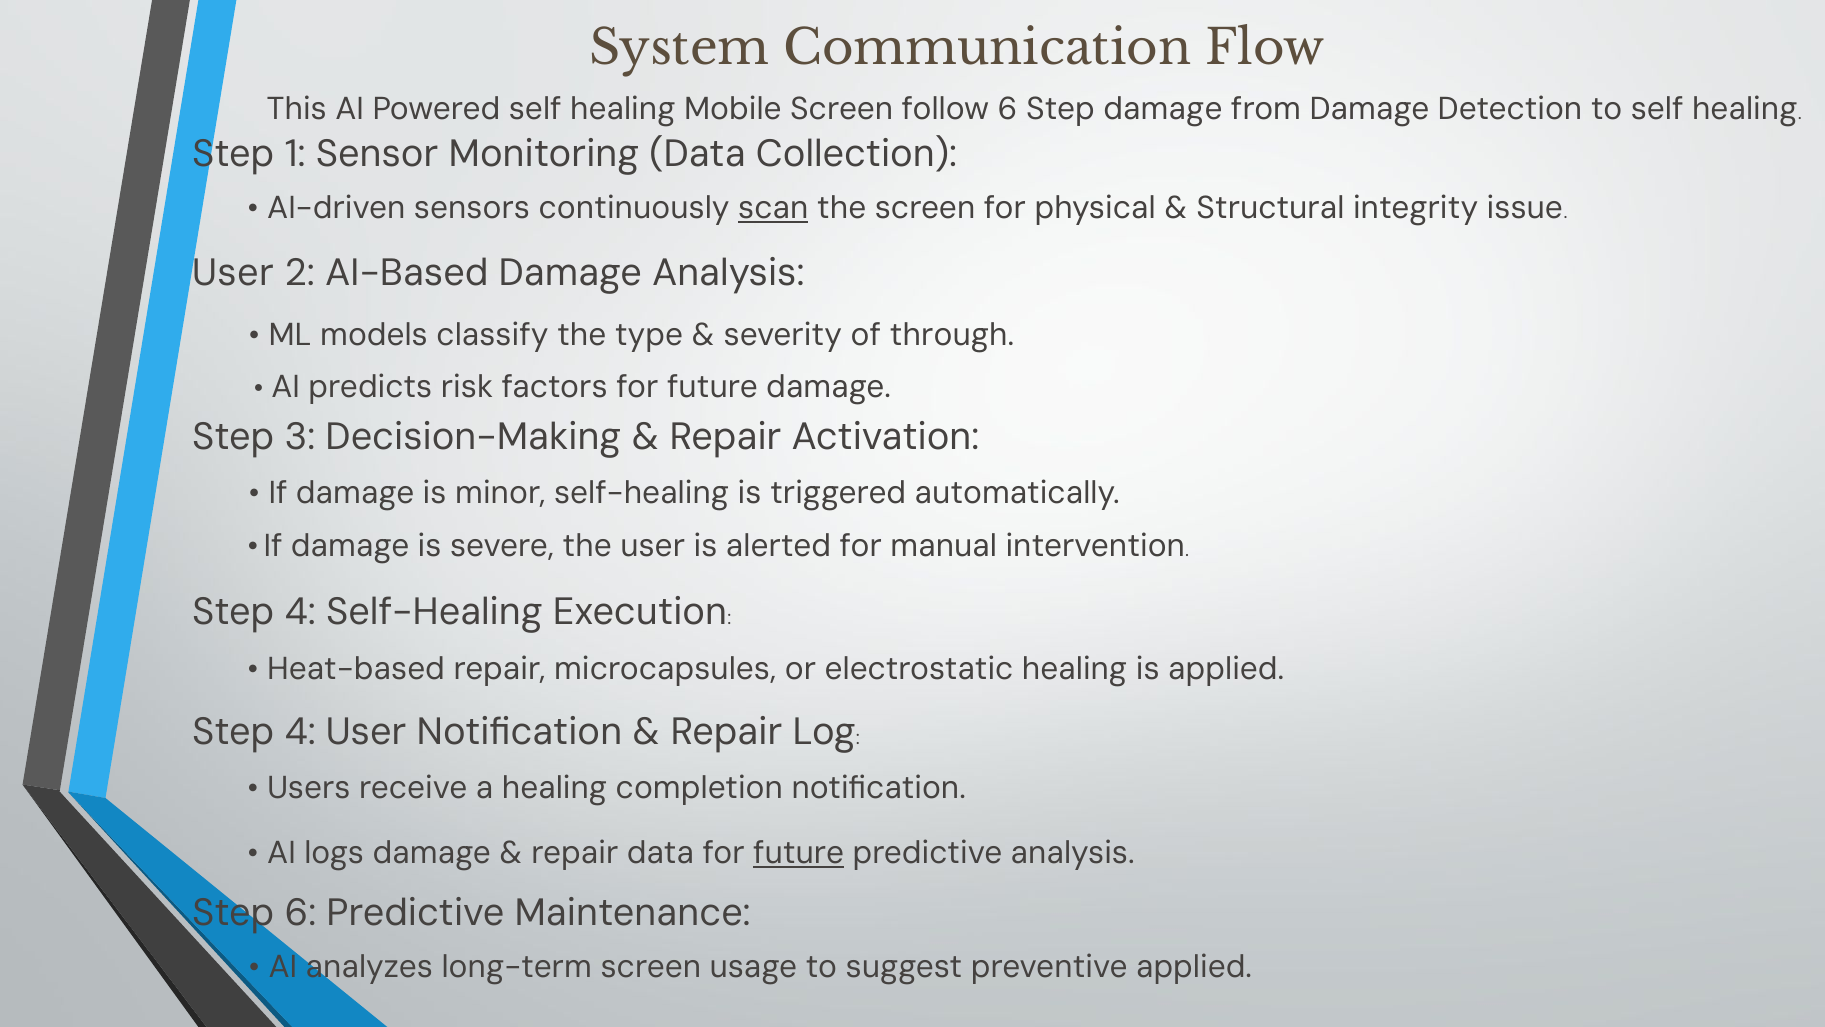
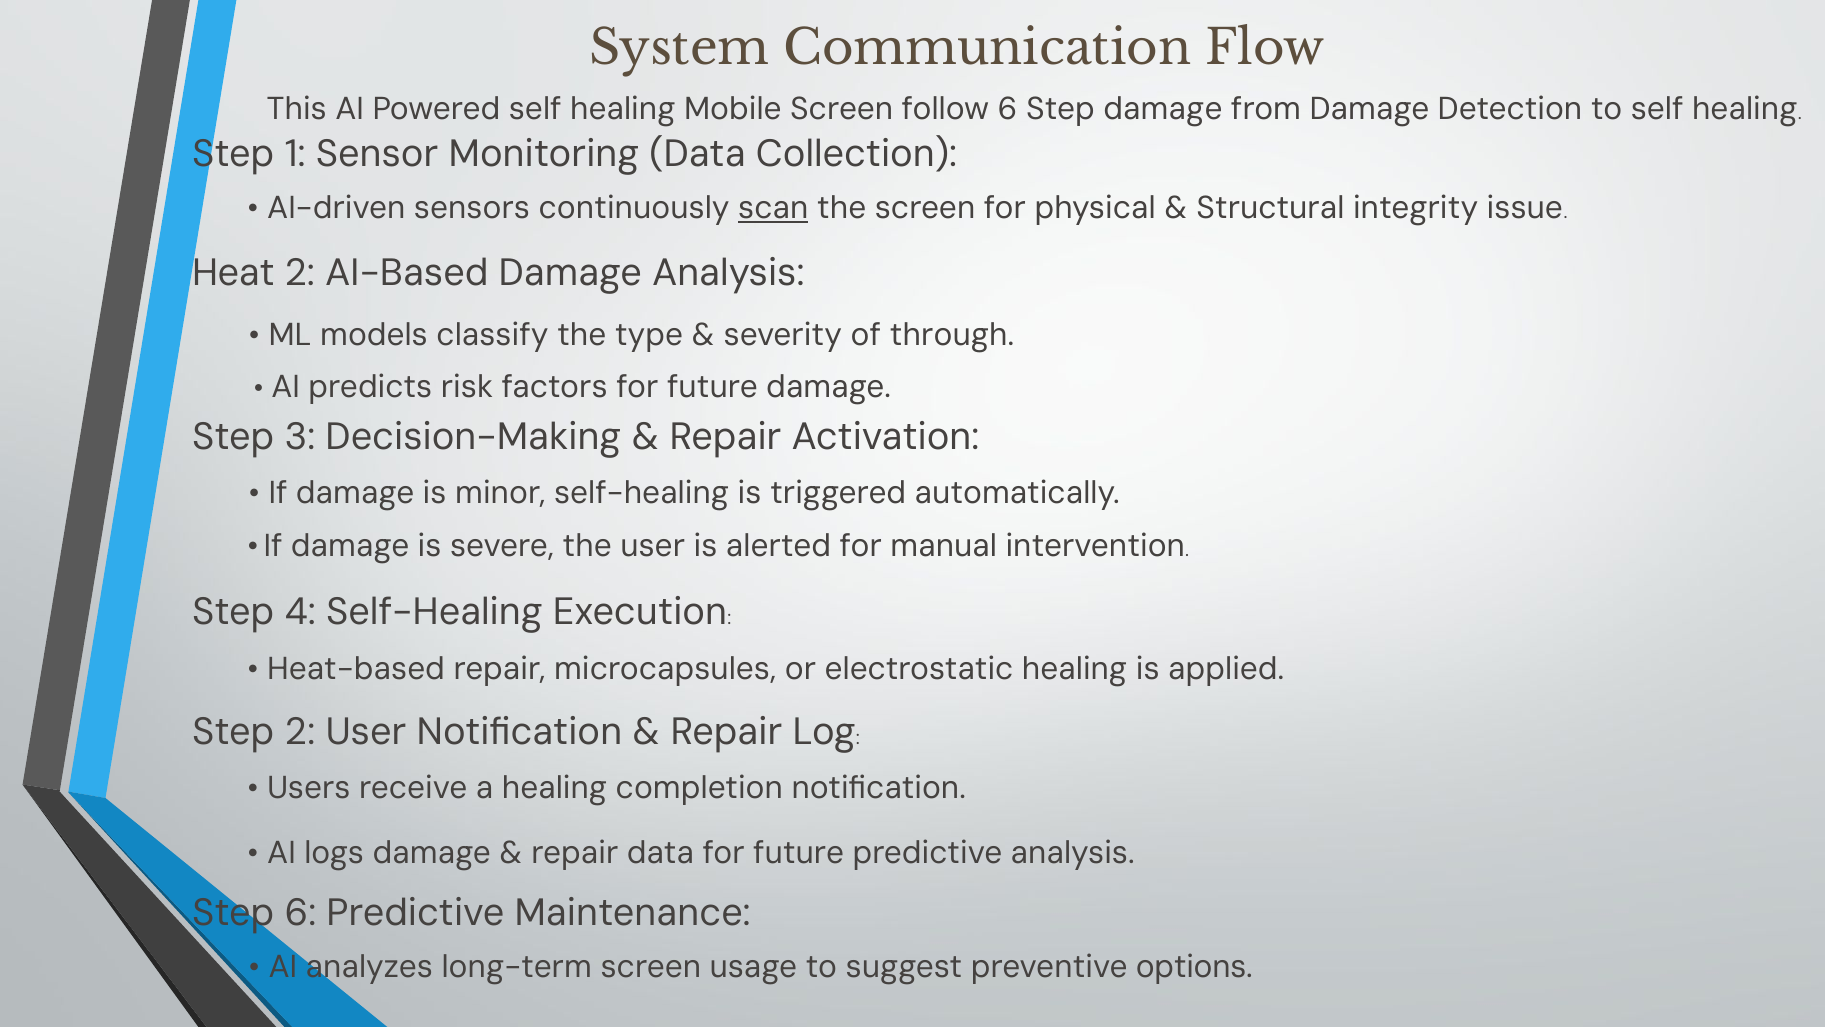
User at (233, 273): User -> Heat
4 at (300, 731): 4 -> 2
future at (799, 853) underline: present -> none
preventive applied: applied -> options
